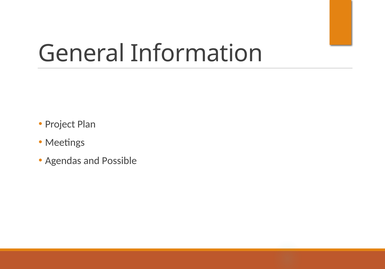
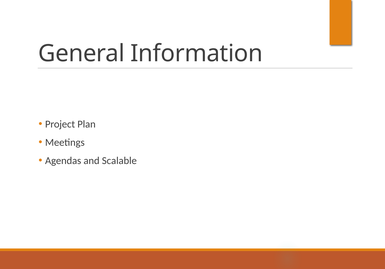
Possible: Possible -> Scalable
